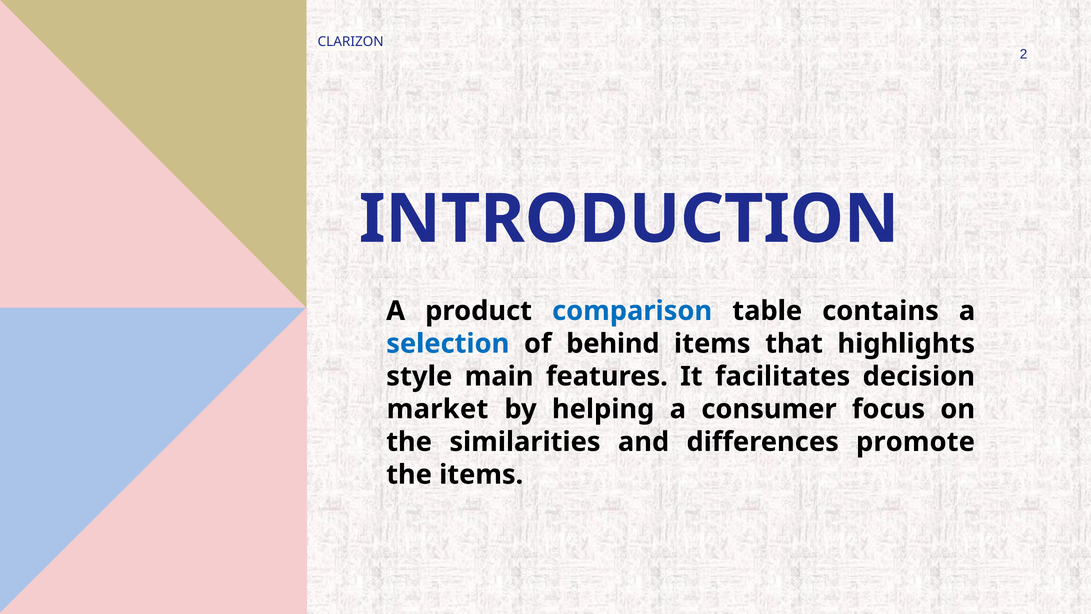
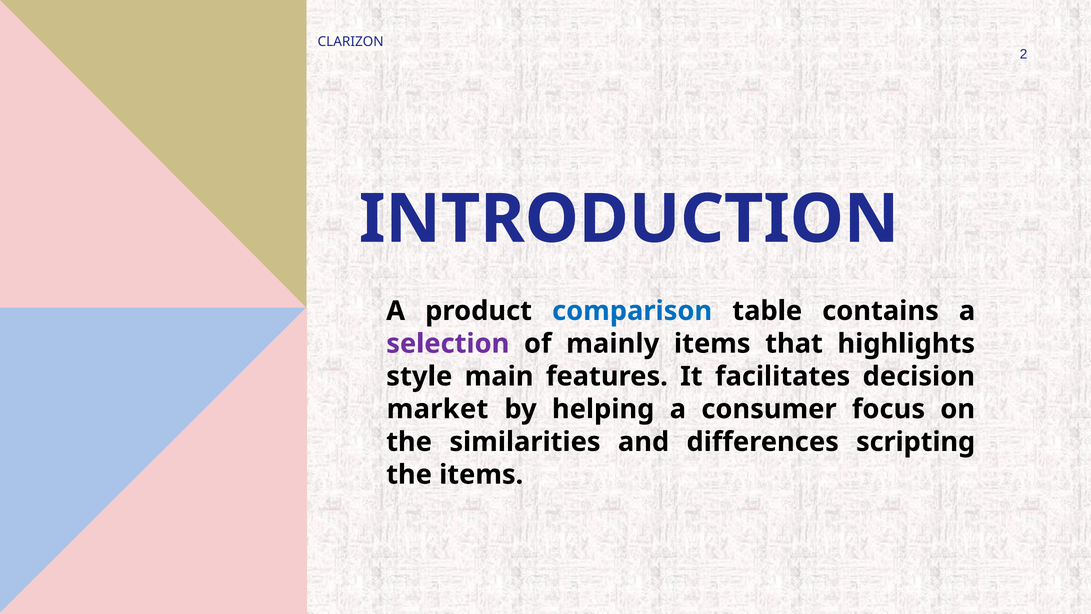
selection colour: blue -> purple
behind: behind -> mainly
promote: promote -> scripting
